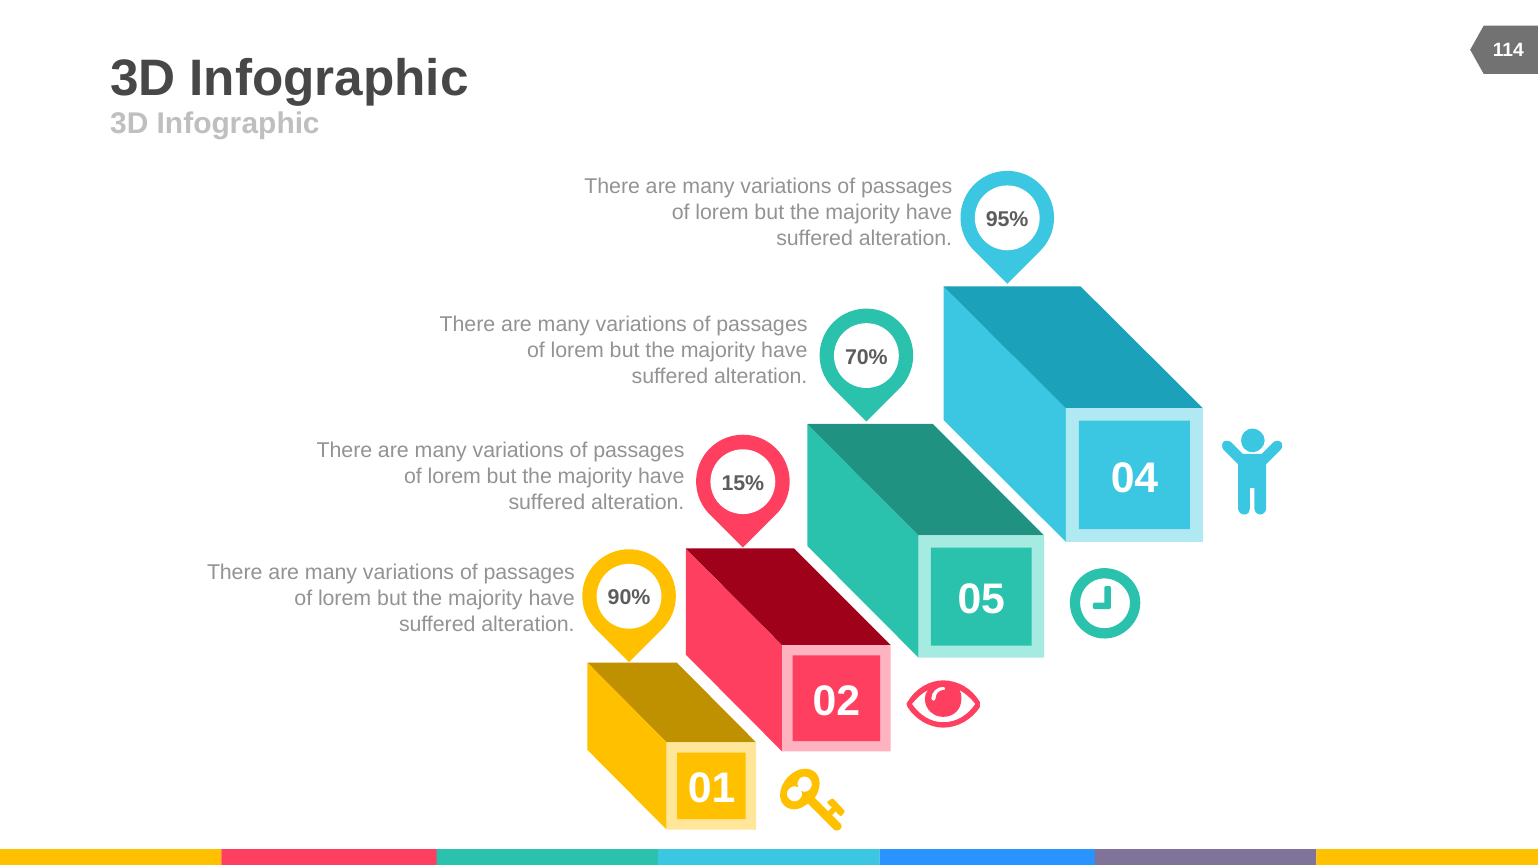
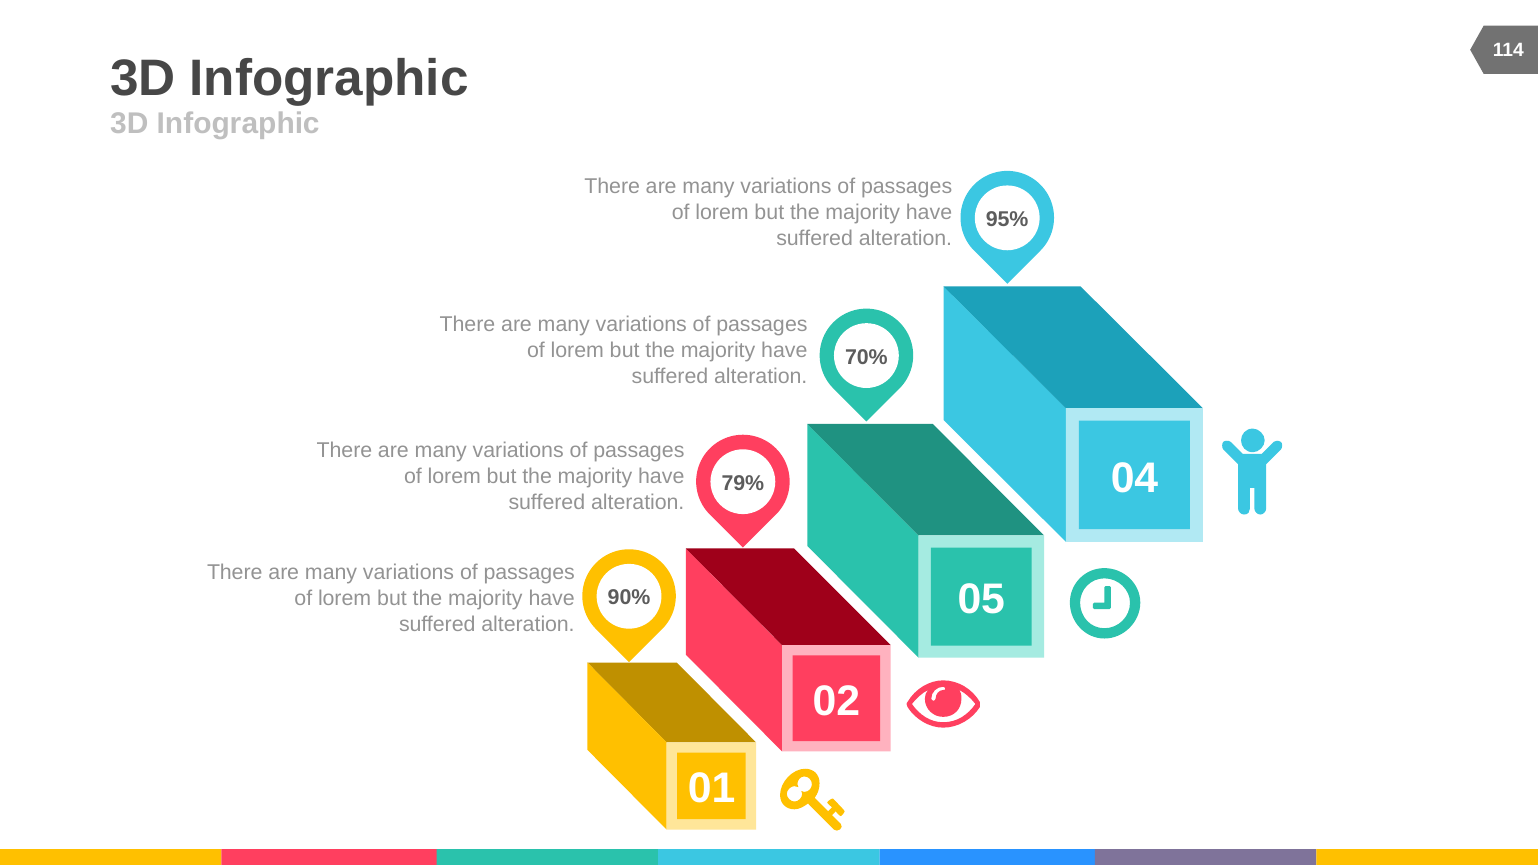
15%: 15% -> 79%
